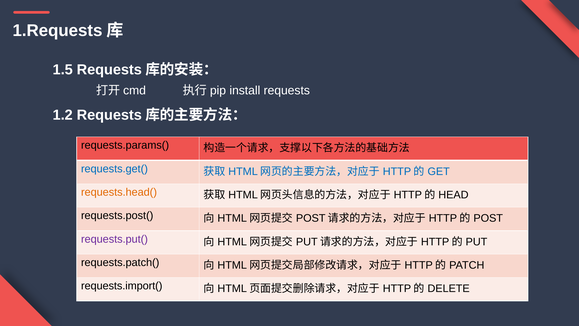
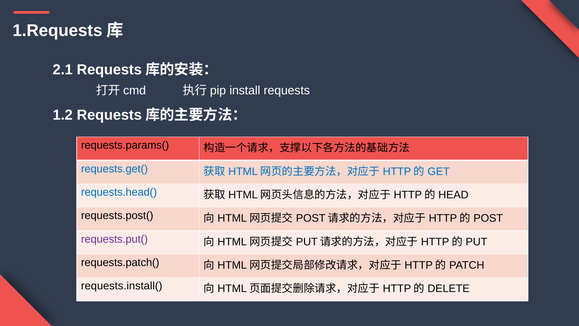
1.5: 1.5 -> 2.1
requests.head( colour: orange -> blue
requests.import(: requests.import( -> requests.install(
